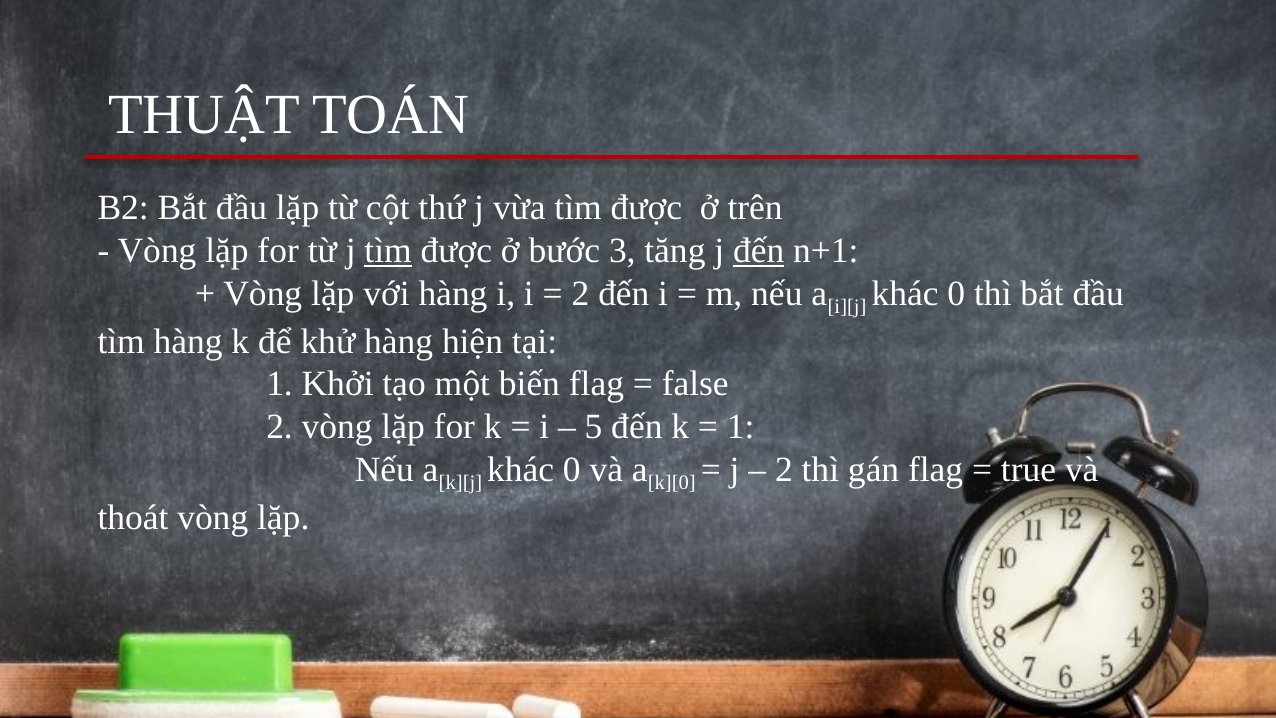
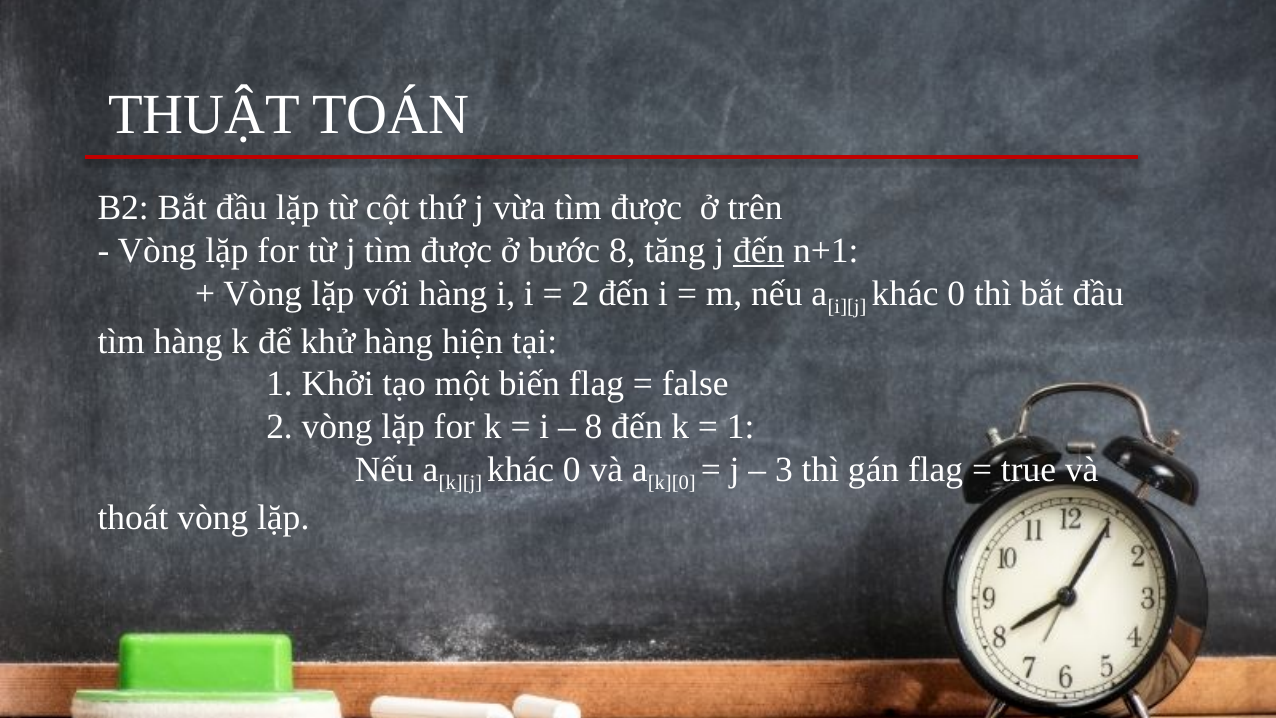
tìm at (388, 251) underline: present -> none
bước 3: 3 -> 8
5 at (593, 427): 5 -> 8
2 at (784, 469): 2 -> 3
